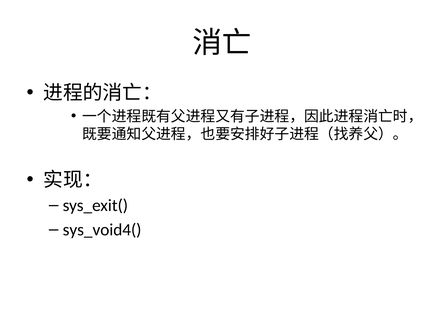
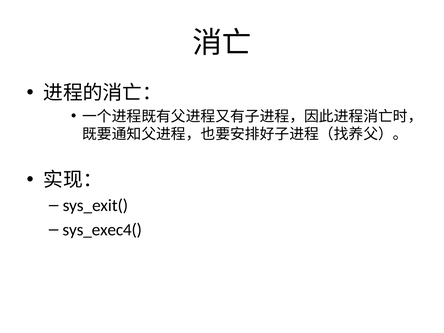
sys_void4(: sys_void4( -> sys_exec4(
